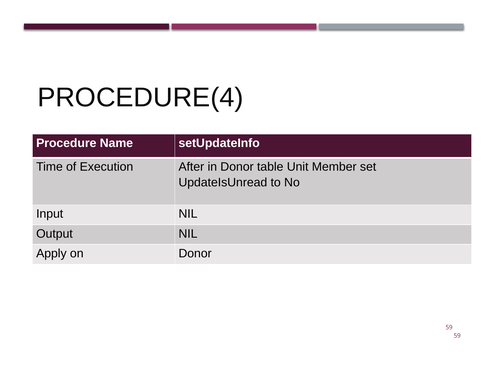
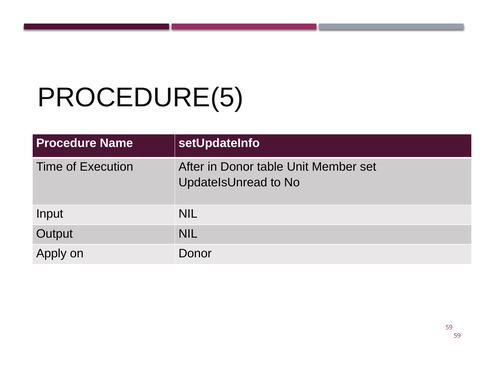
PROCEDURE(4: PROCEDURE(4 -> PROCEDURE(5
